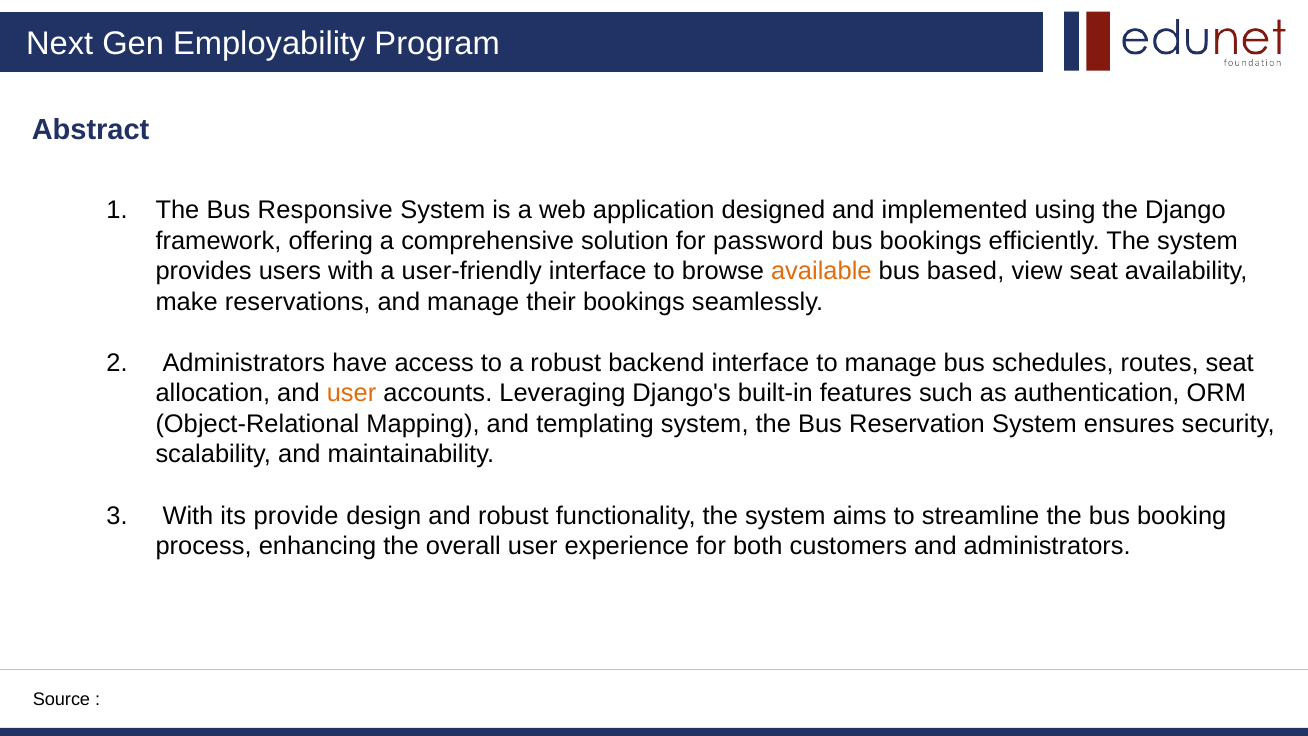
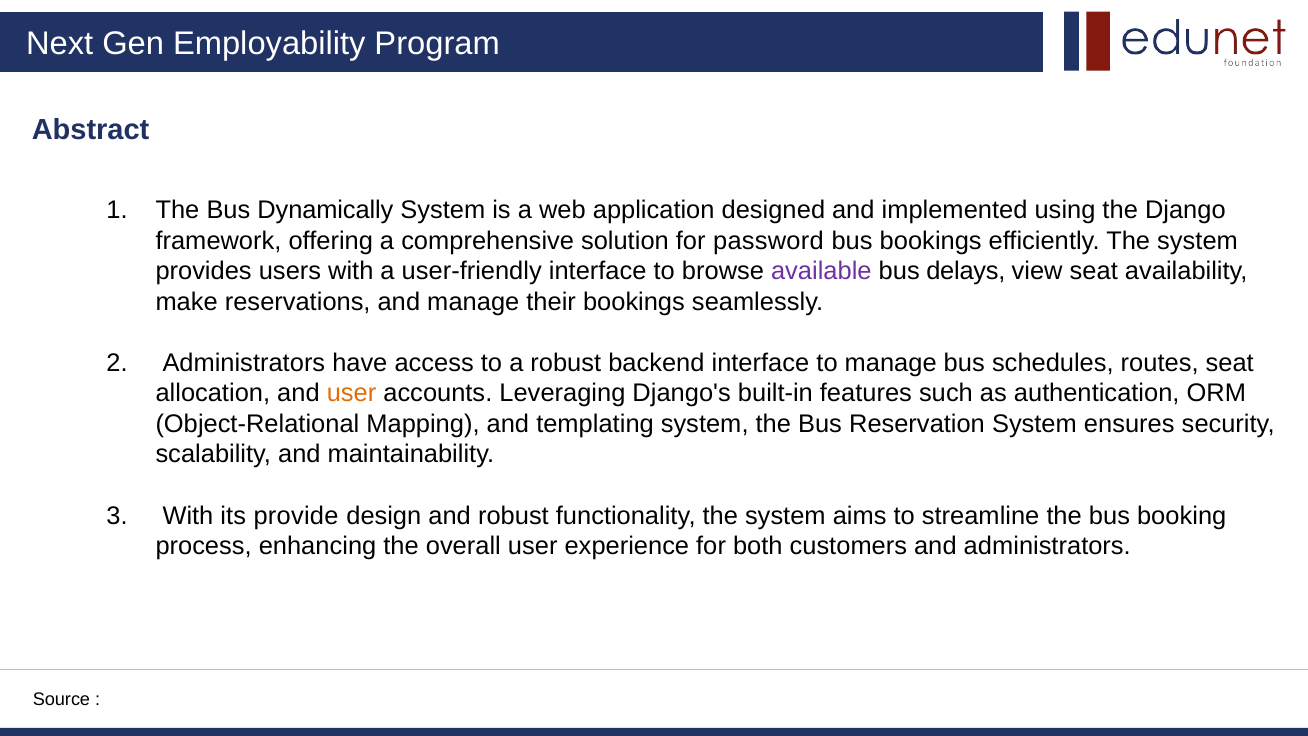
Responsive: Responsive -> Dynamically
available colour: orange -> purple
based: based -> delays
